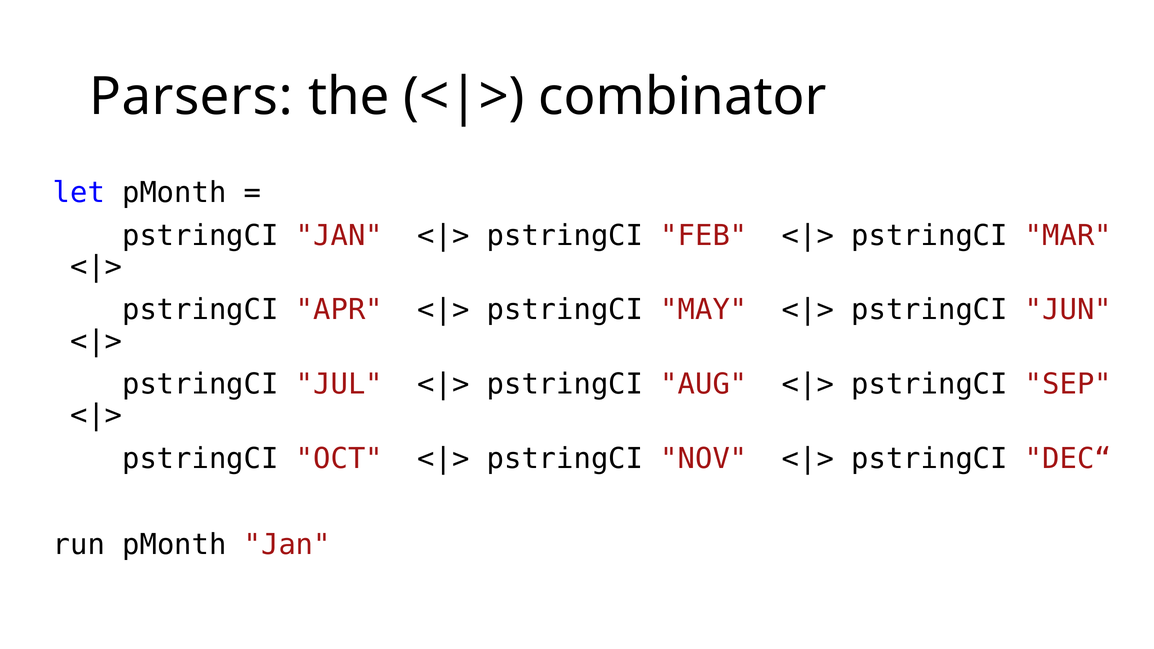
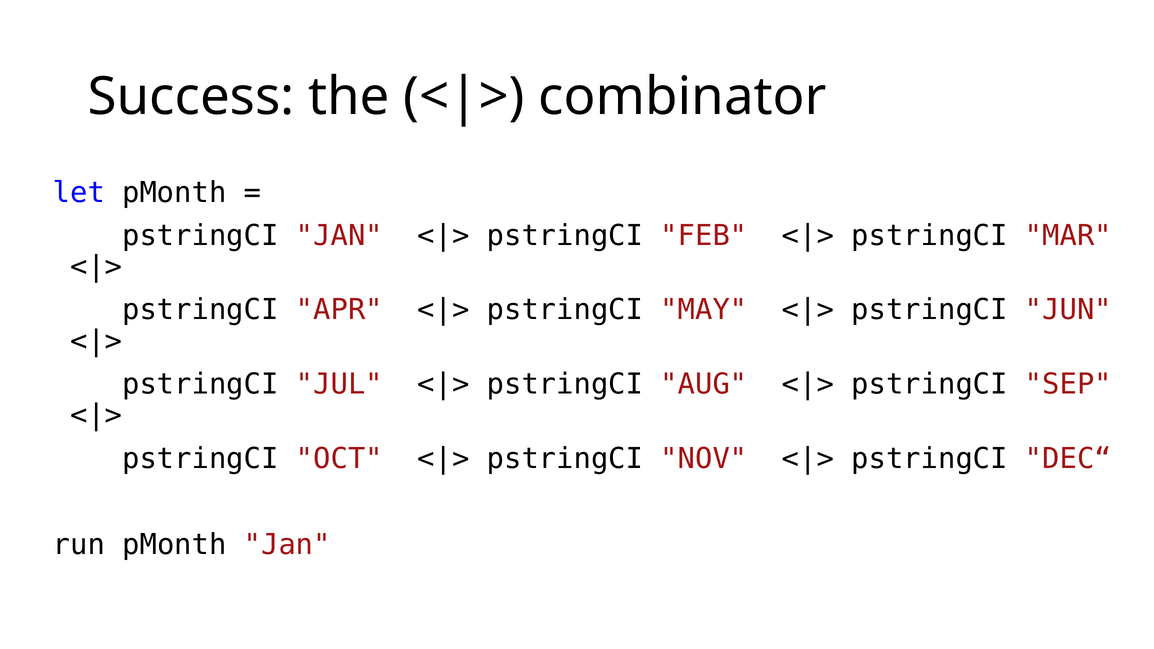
Parsers: Parsers -> Success
